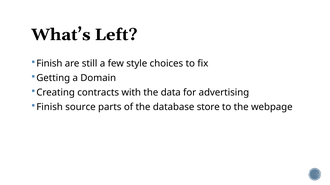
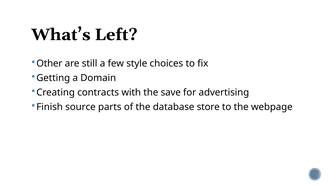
Finish at (49, 64): Finish -> Other
data: data -> save
